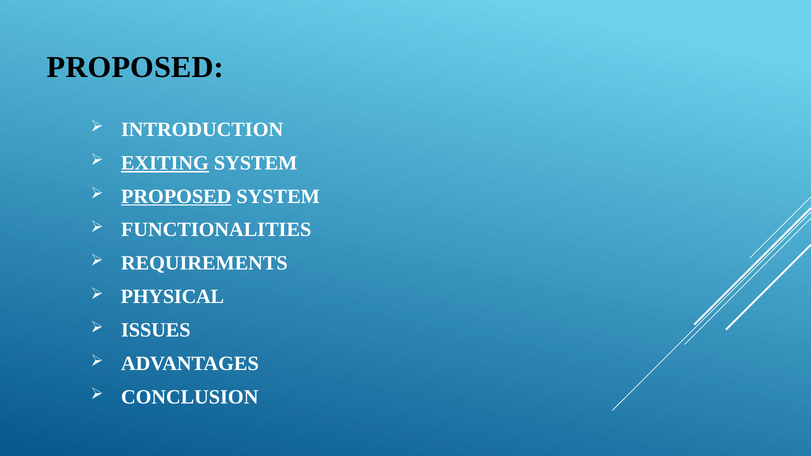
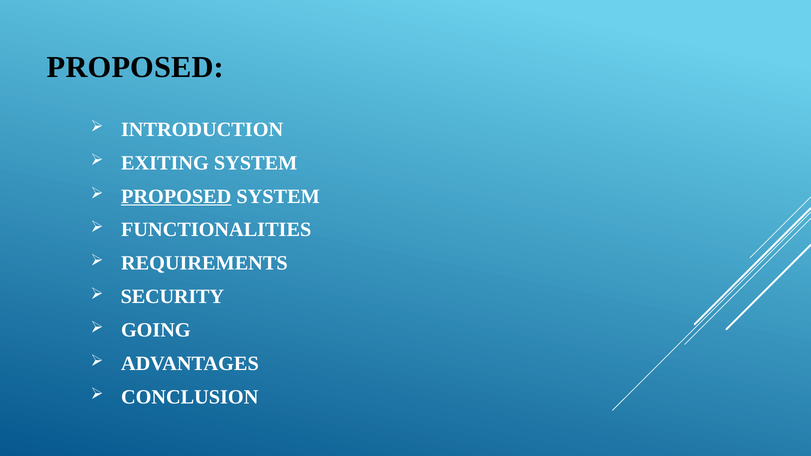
EXITING underline: present -> none
PHYSICAL: PHYSICAL -> SECURITY
ISSUES: ISSUES -> GOING
